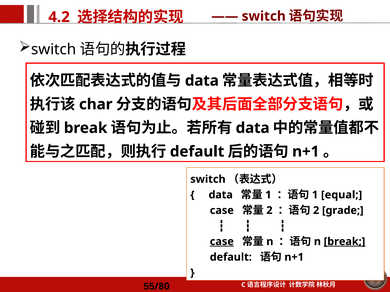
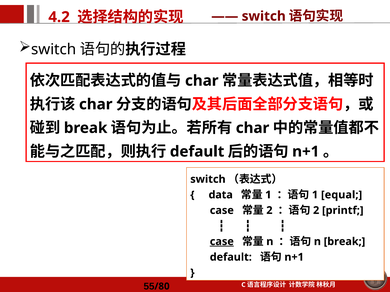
data at (202, 81): data -> char
data at (253, 128): data -> char
grade: grade -> printf
break at (344, 242) underline: present -> none
